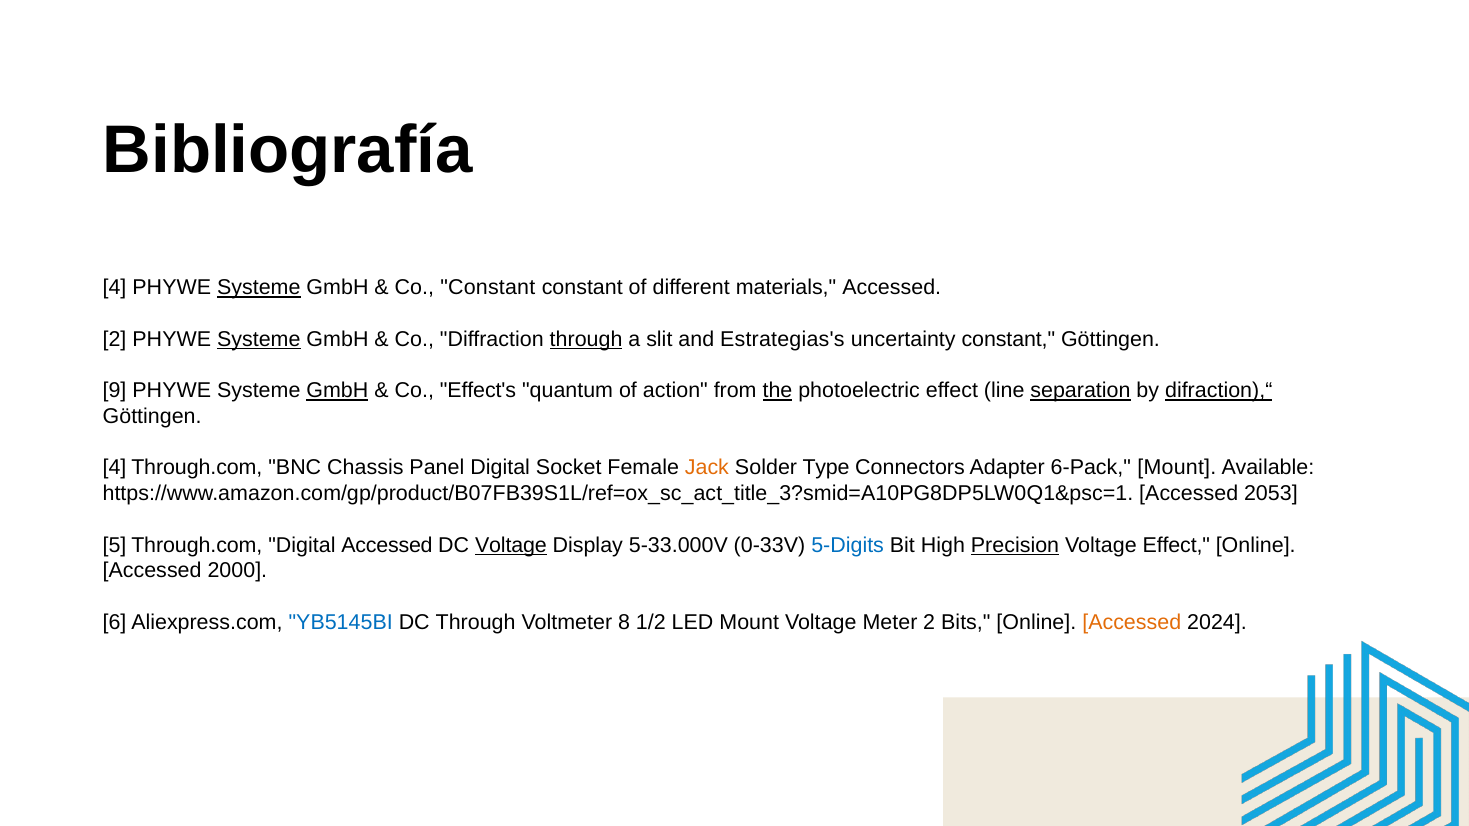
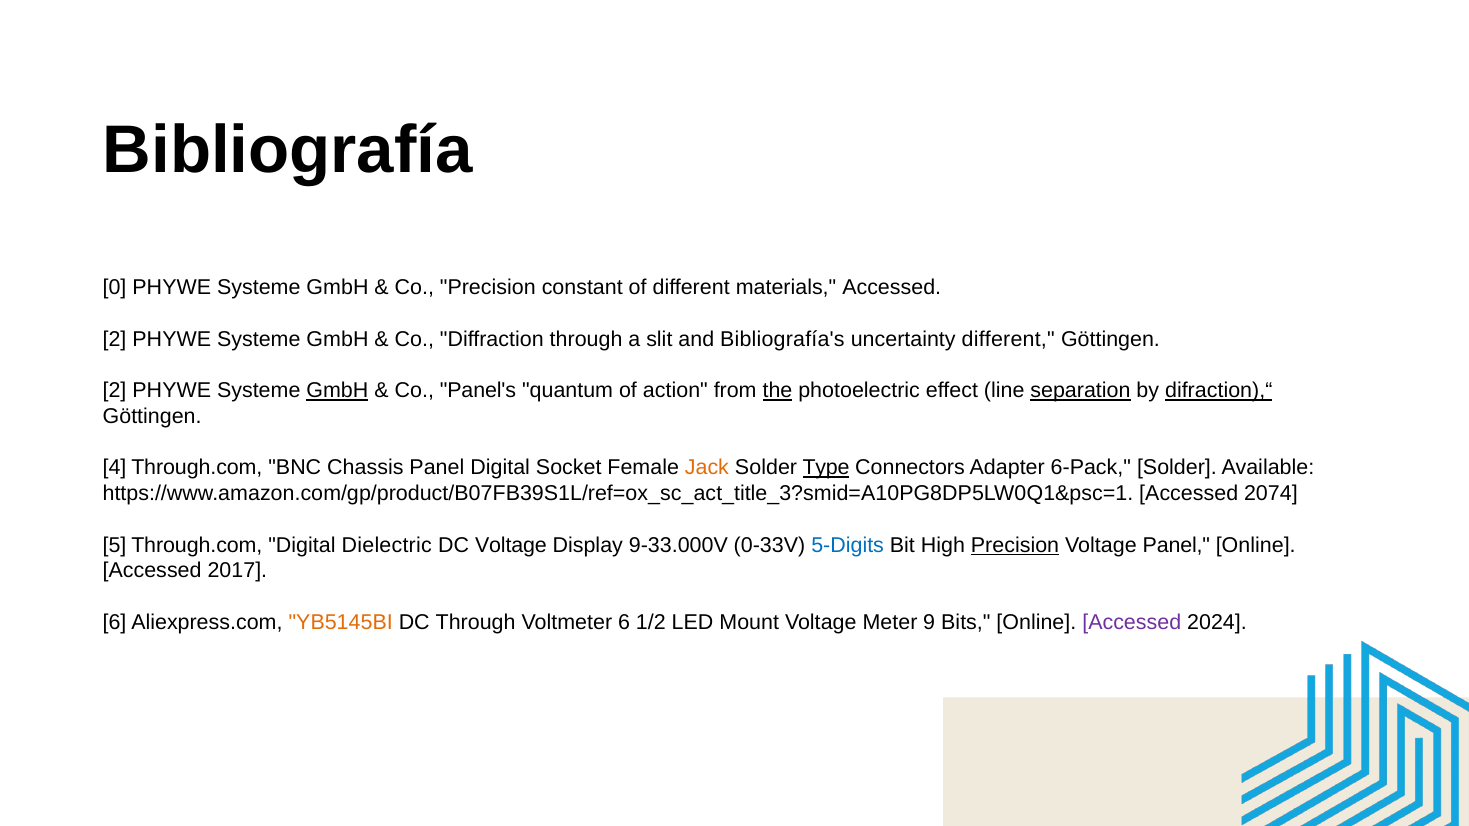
4 at (115, 288): 4 -> 0
Systeme at (259, 288) underline: present -> none
Co Constant: Constant -> Precision
Systeme at (259, 339) underline: present -> none
through at (586, 339) underline: present -> none
Estrategias's: Estrategias's -> Bibliografía's
uncertainty constant: constant -> different
9 at (115, 391): 9 -> 2
Effect's: Effect's -> Panel's
Type underline: none -> present
6-Pack Mount: Mount -> Solder
2053: 2053 -> 2074
Digital Accessed: Accessed -> Dielectric
Voltage at (511, 545) underline: present -> none
5-33.000V: 5-33.000V -> 9-33.000V
Voltage Effect: Effect -> Panel
2000: 2000 -> 2017
YB5145BI colour: blue -> orange
Voltmeter 8: 8 -> 6
Meter 2: 2 -> 9
Accessed at (1132, 622) colour: orange -> purple
